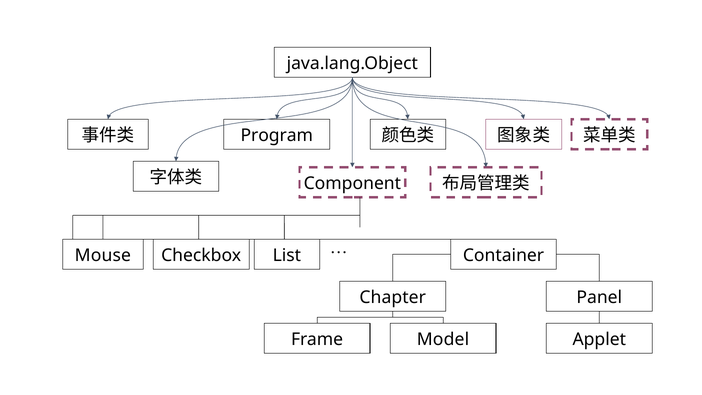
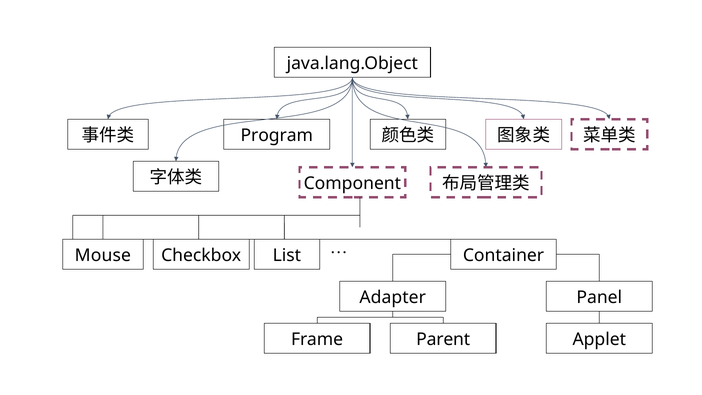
Chapter: Chapter -> Adapter
Model: Model -> Parent
